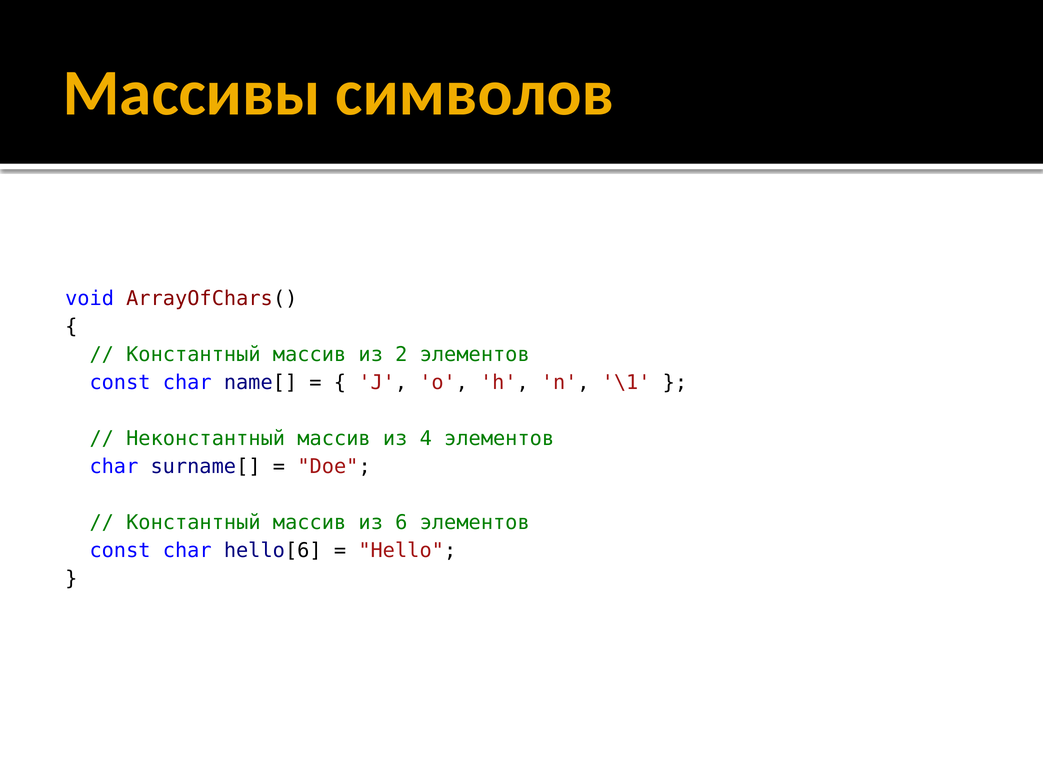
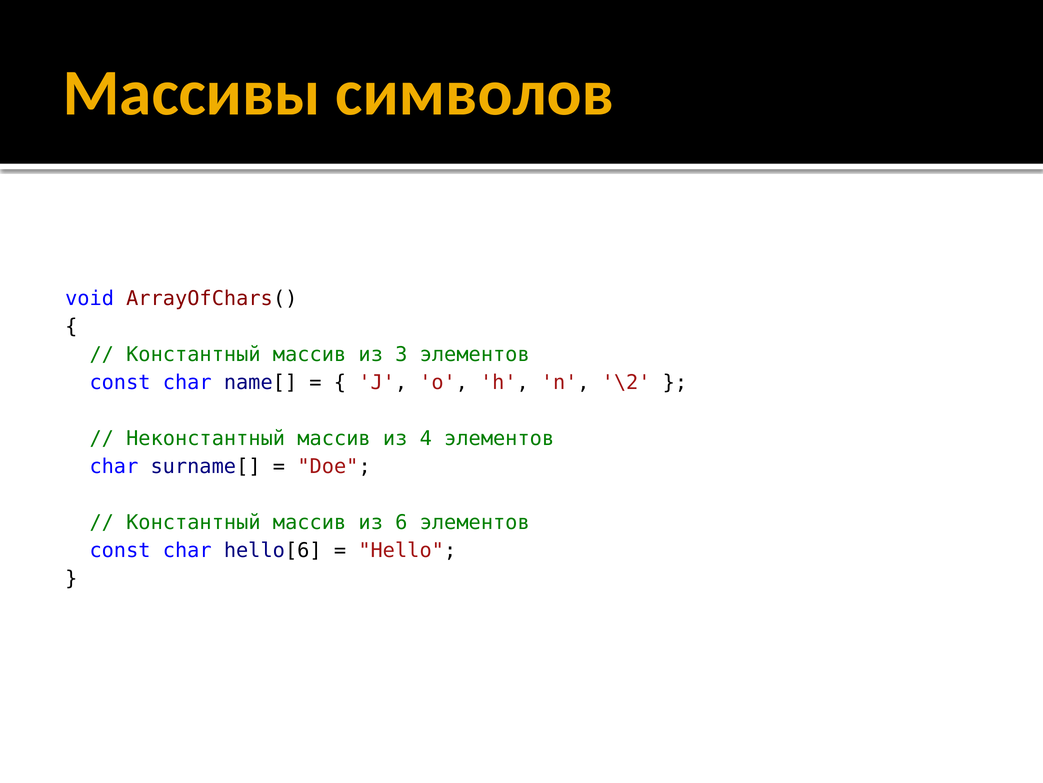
2: 2 -> 3
\1: \1 -> \2
